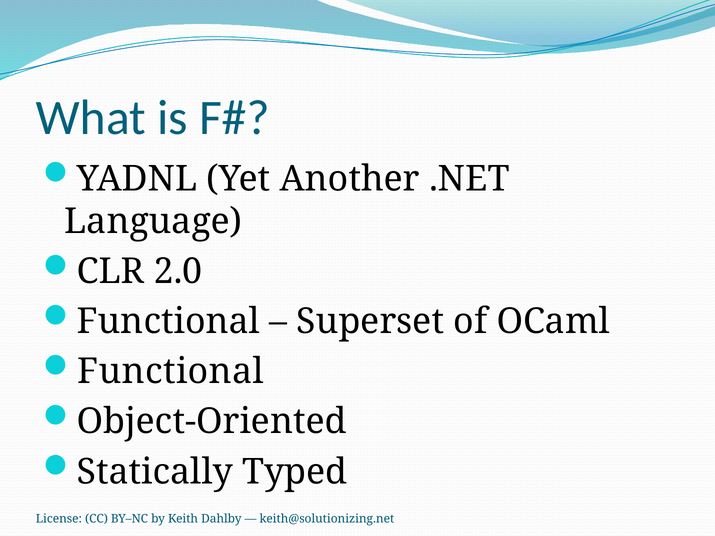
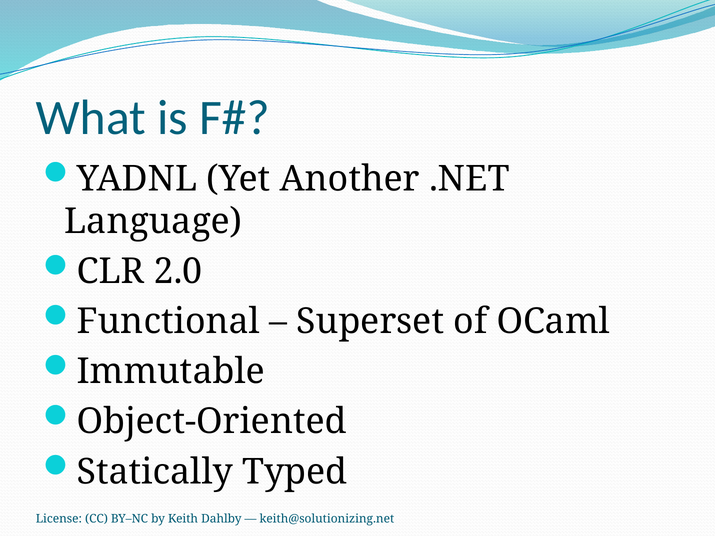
Functional at (171, 372): Functional -> Immutable
